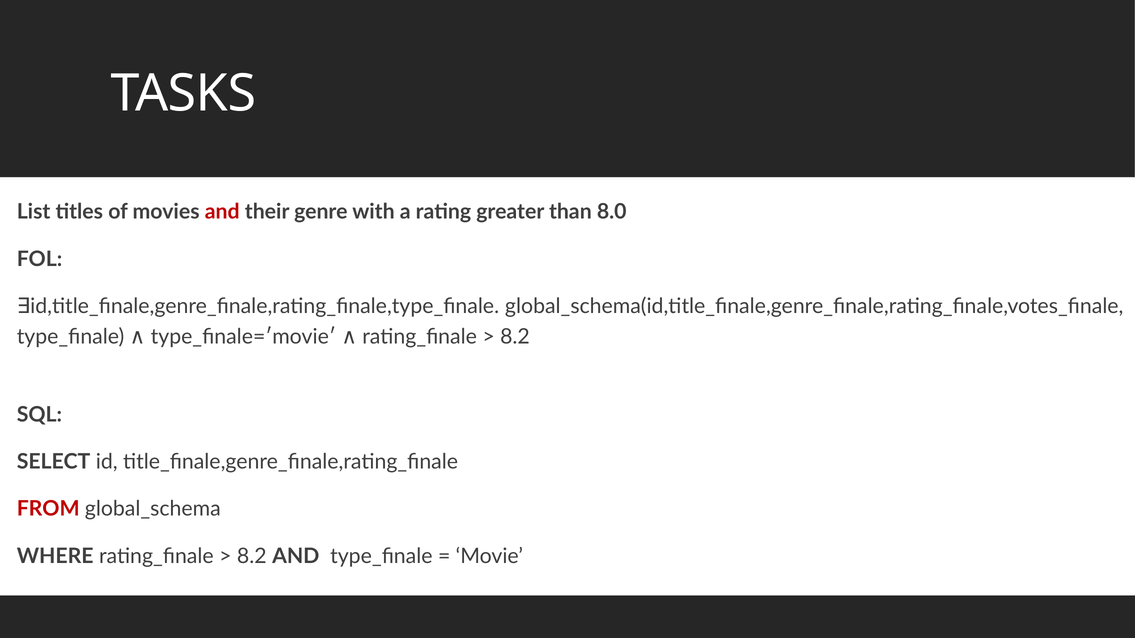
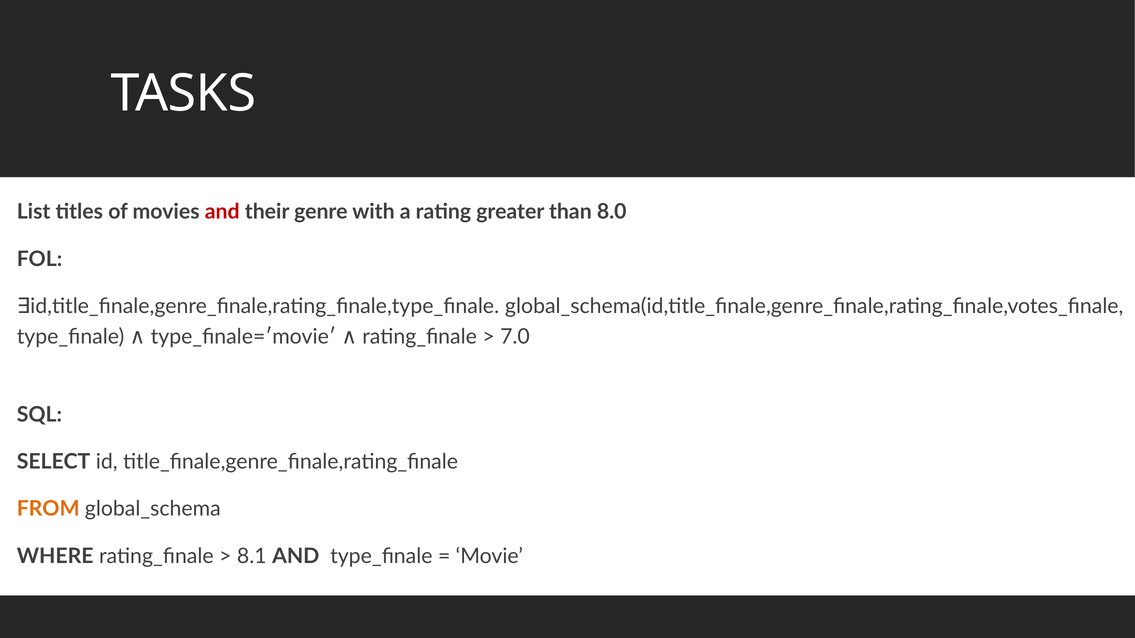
8.2 at (515, 337): 8.2 -> 7.0
FROM colour: red -> orange
8.2 at (252, 556): 8.2 -> 8.1
